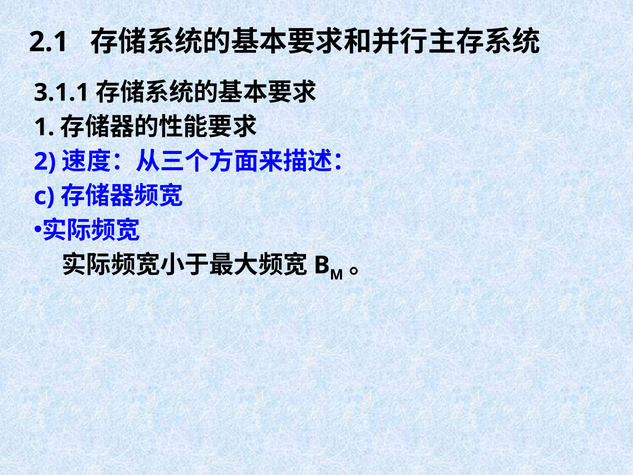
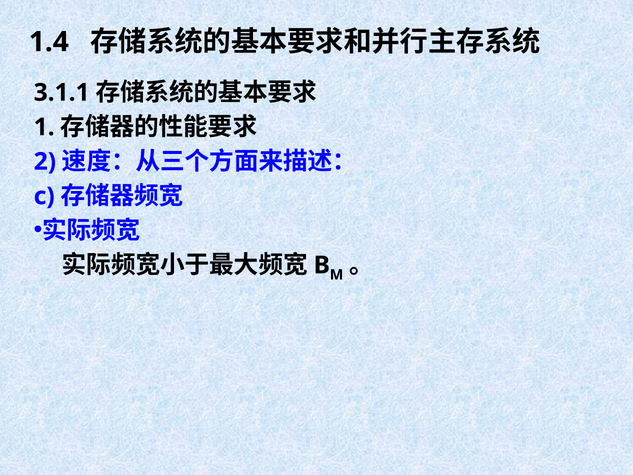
2.1: 2.1 -> 1.4
